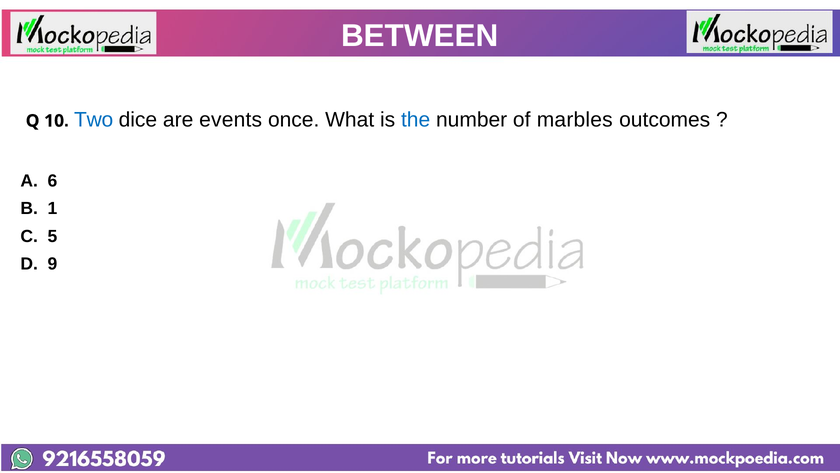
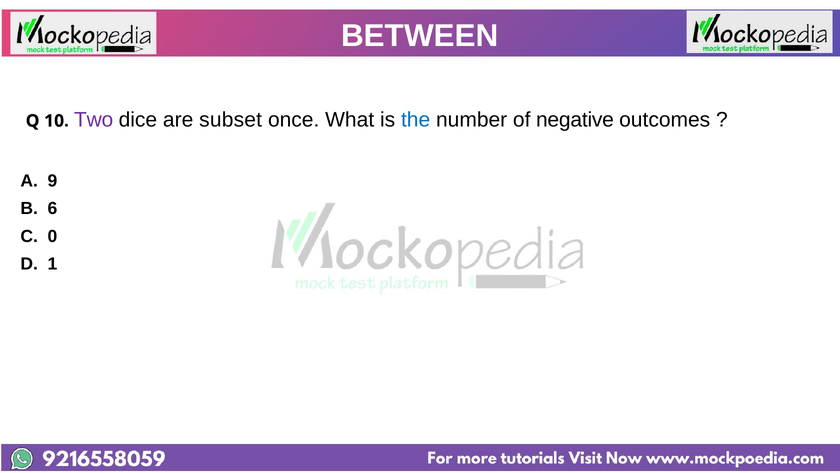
Two colour: blue -> purple
events: events -> subset
marbles: marbles -> negative
6: 6 -> 9
1: 1 -> 6
5: 5 -> 0
9: 9 -> 1
